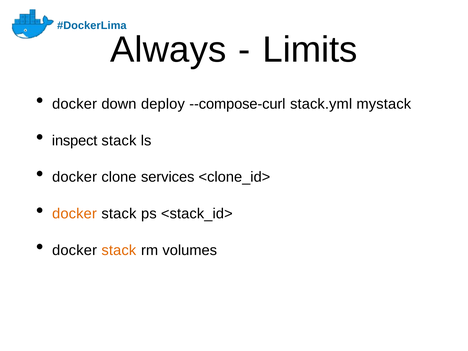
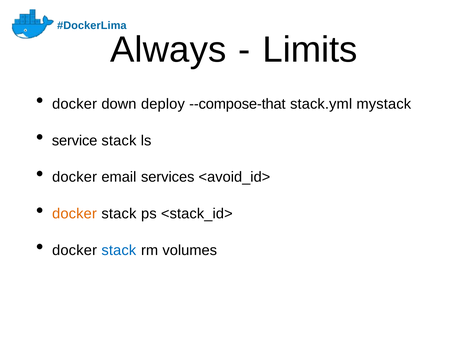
--compose-curl: --compose-curl -> --compose-that
inspect: inspect -> service
clone: clone -> email
<clone_id>: <clone_id> -> <avoid_id>
stack at (119, 250) colour: orange -> blue
